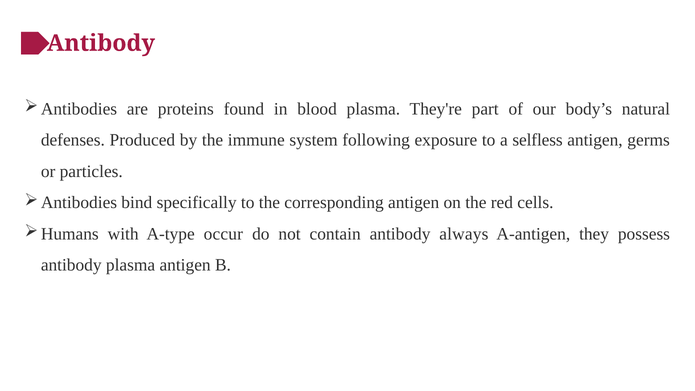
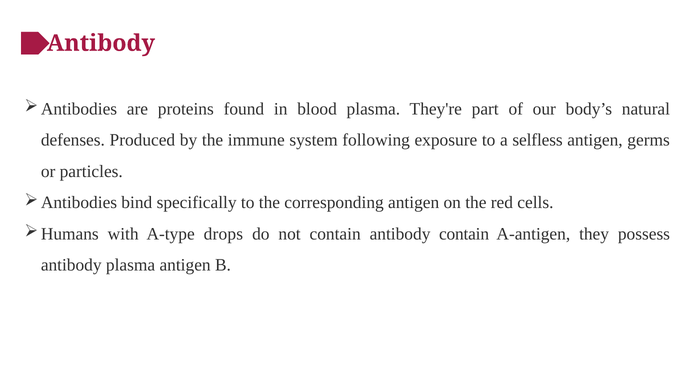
occur: occur -> drops
antibody always: always -> contain
